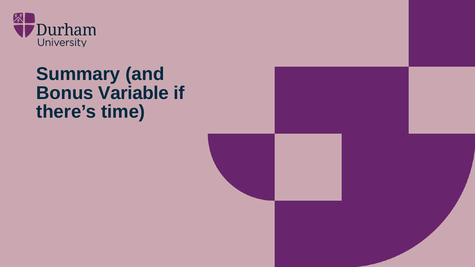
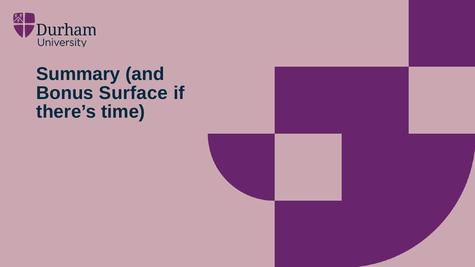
Variable: Variable -> Surface
